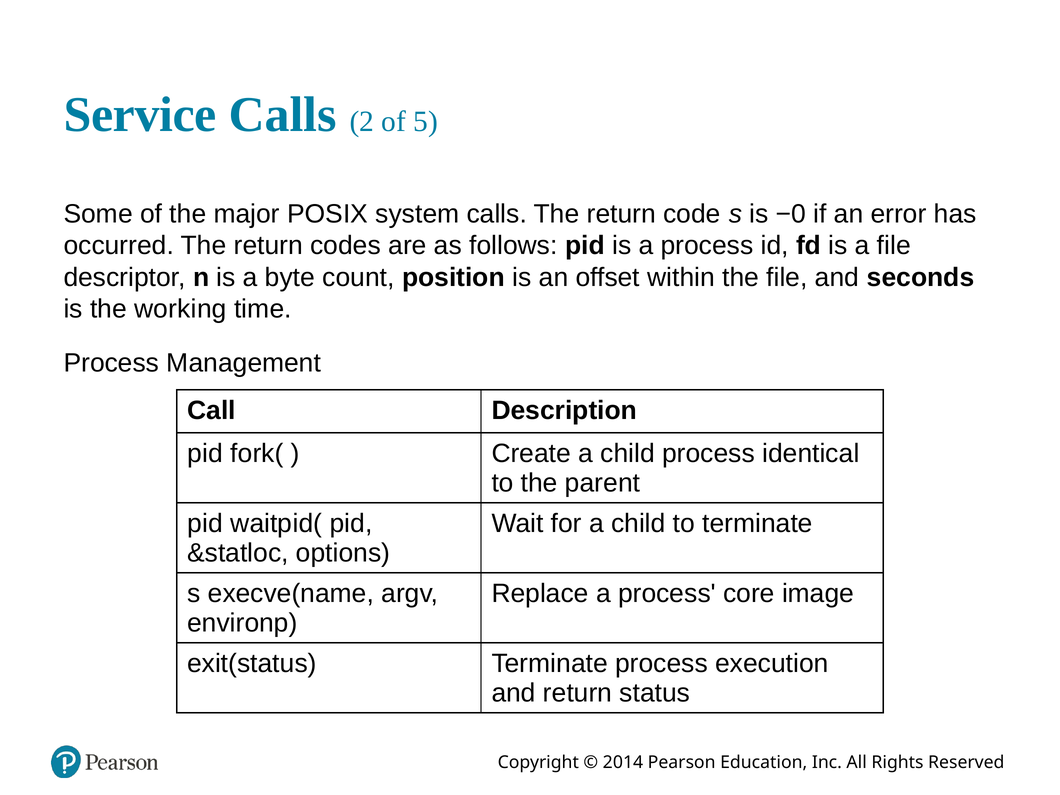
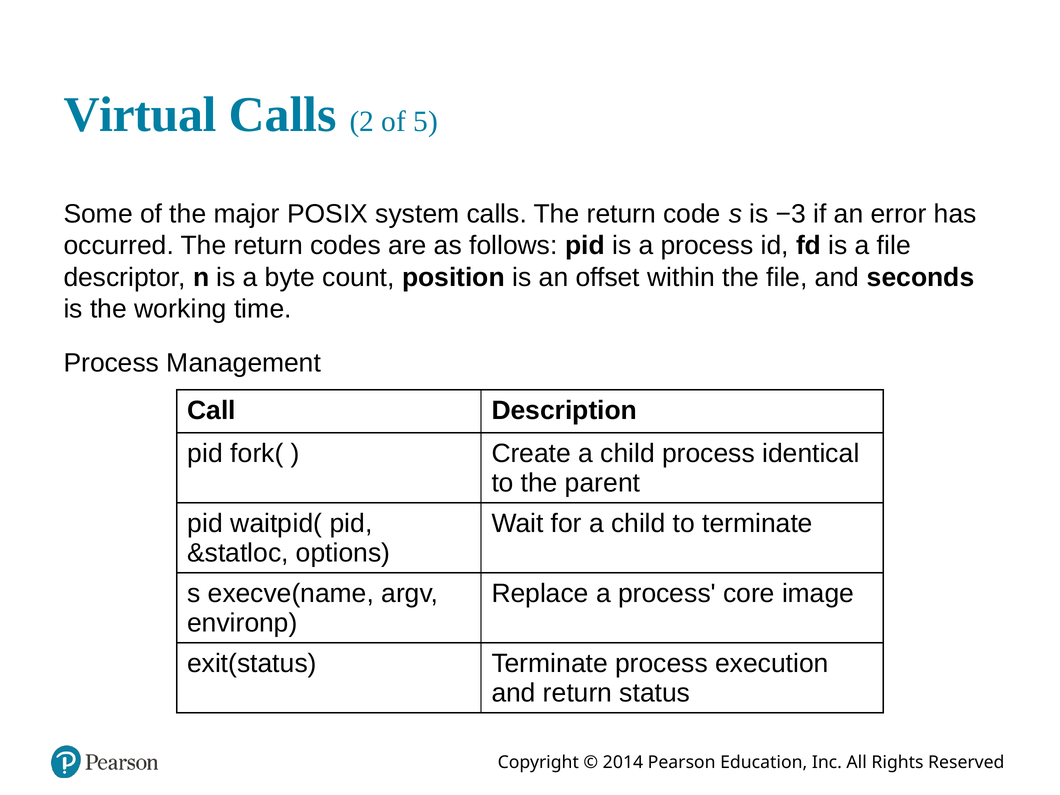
Service: Service -> Virtual
−0: −0 -> −3
